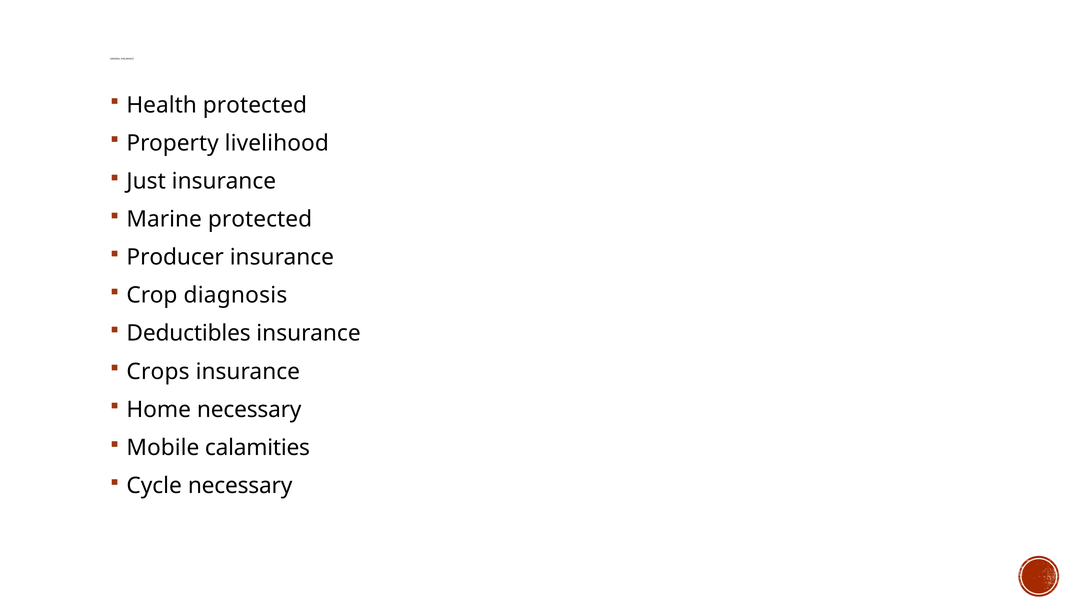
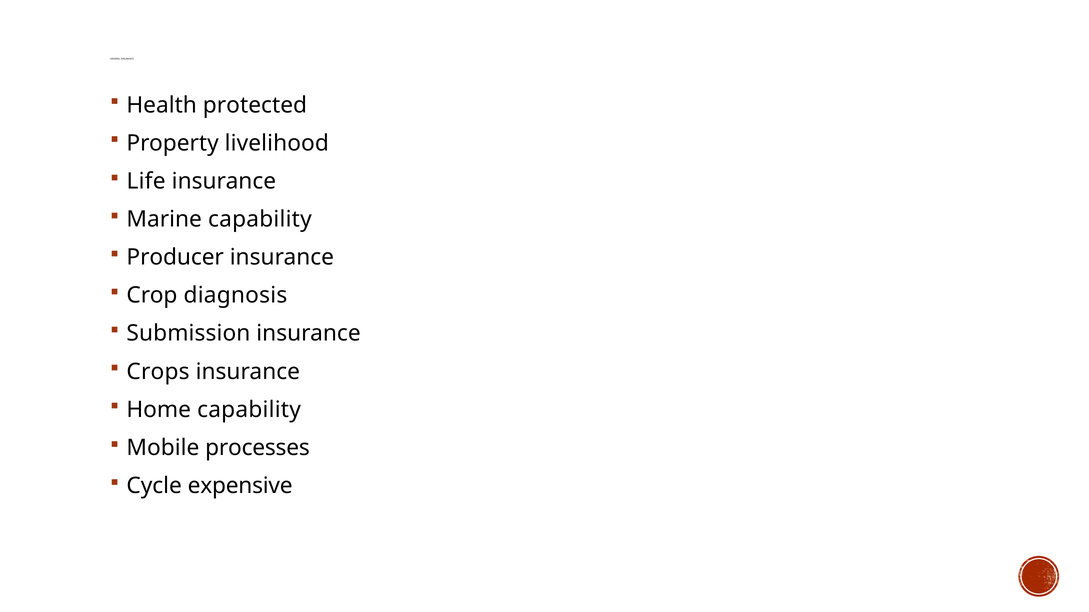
Just: Just -> Life
Marine protected: protected -> capability
Deductibles: Deductibles -> Submission
Home necessary: necessary -> capability
calamities: calamities -> processes
Cycle necessary: necessary -> expensive
